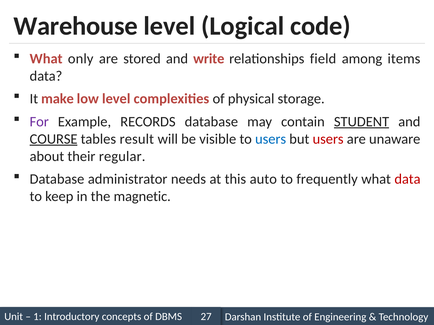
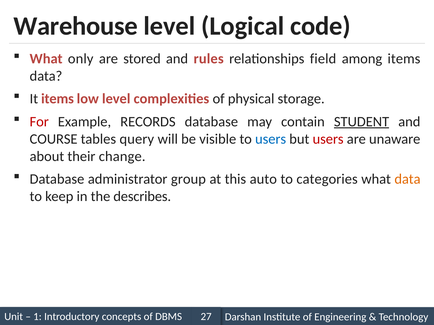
write: write -> rules
It make: make -> items
For colour: purple -> red
COURSE underline: present -> none
result: result -> query
regular: regular -> change
needs: needs -> group
frequently: frequently -> categories
data at (407, 179) colour: red -> orange
magnetic: magnetic -> describes
